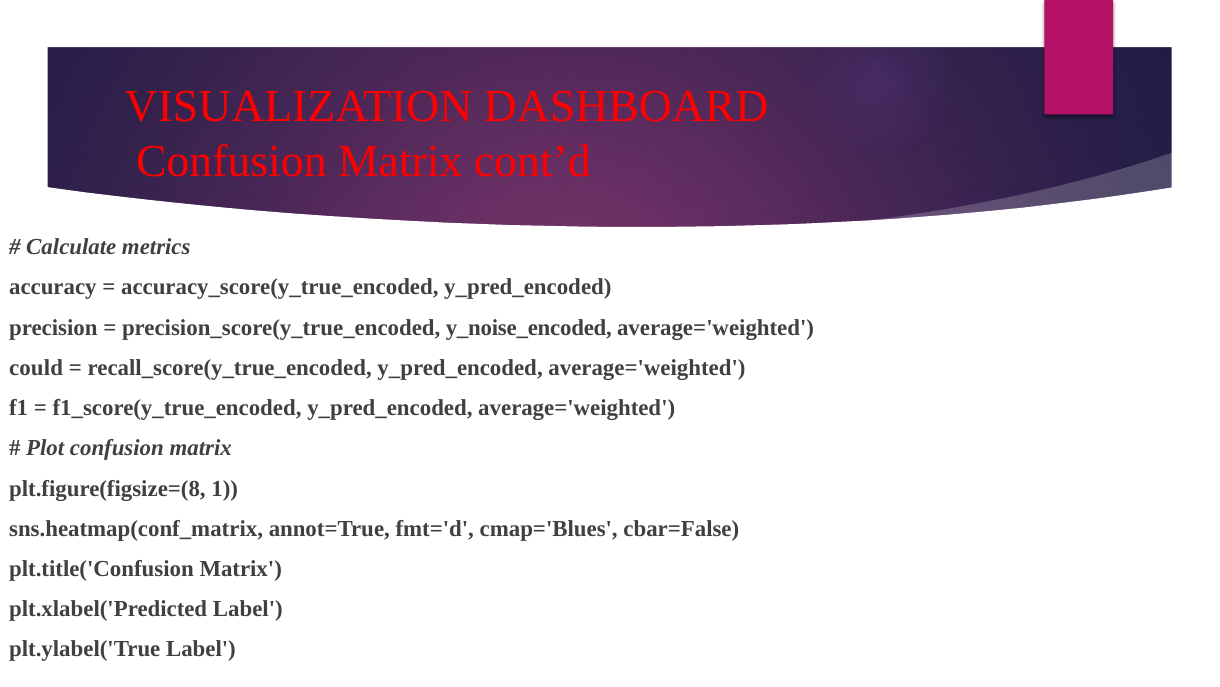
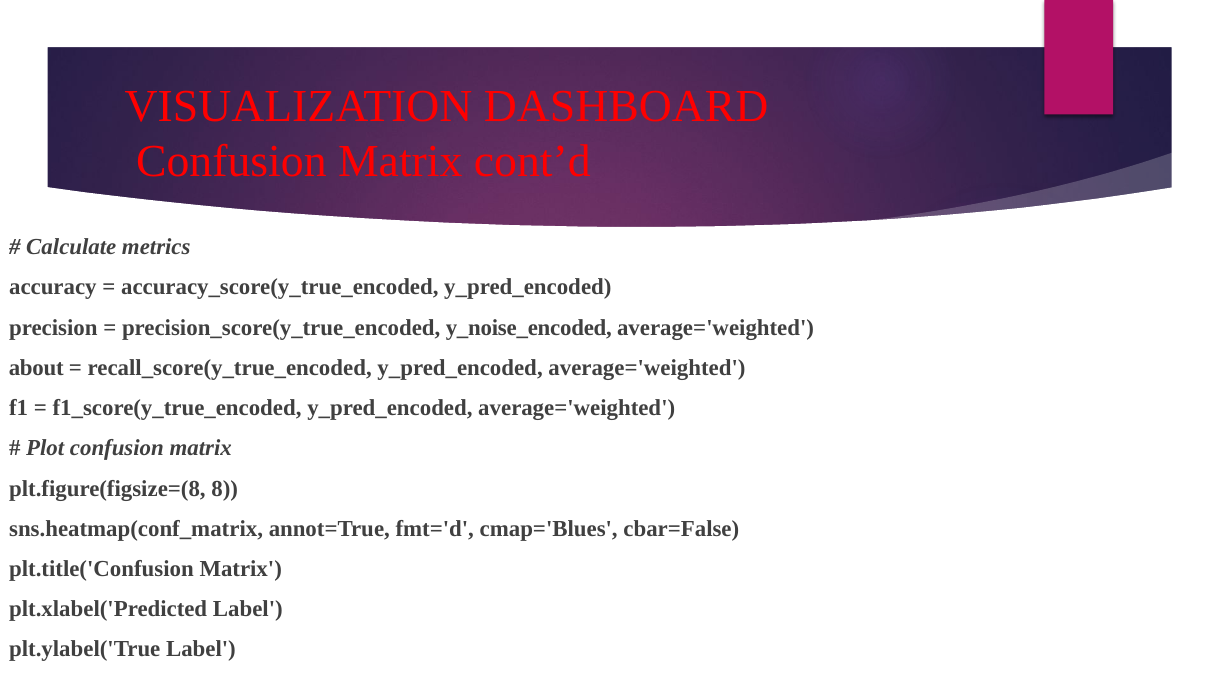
could: could -> about
1: 1 -> 8
